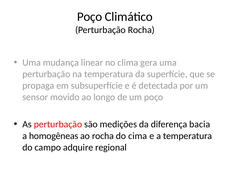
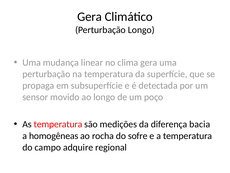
Poço at (90, 17): Poço -> Gera
Perturbação Rocha: Rocha -> Longo
As perturbação: perturbação -> temperatura
cima: cima -> sofre
